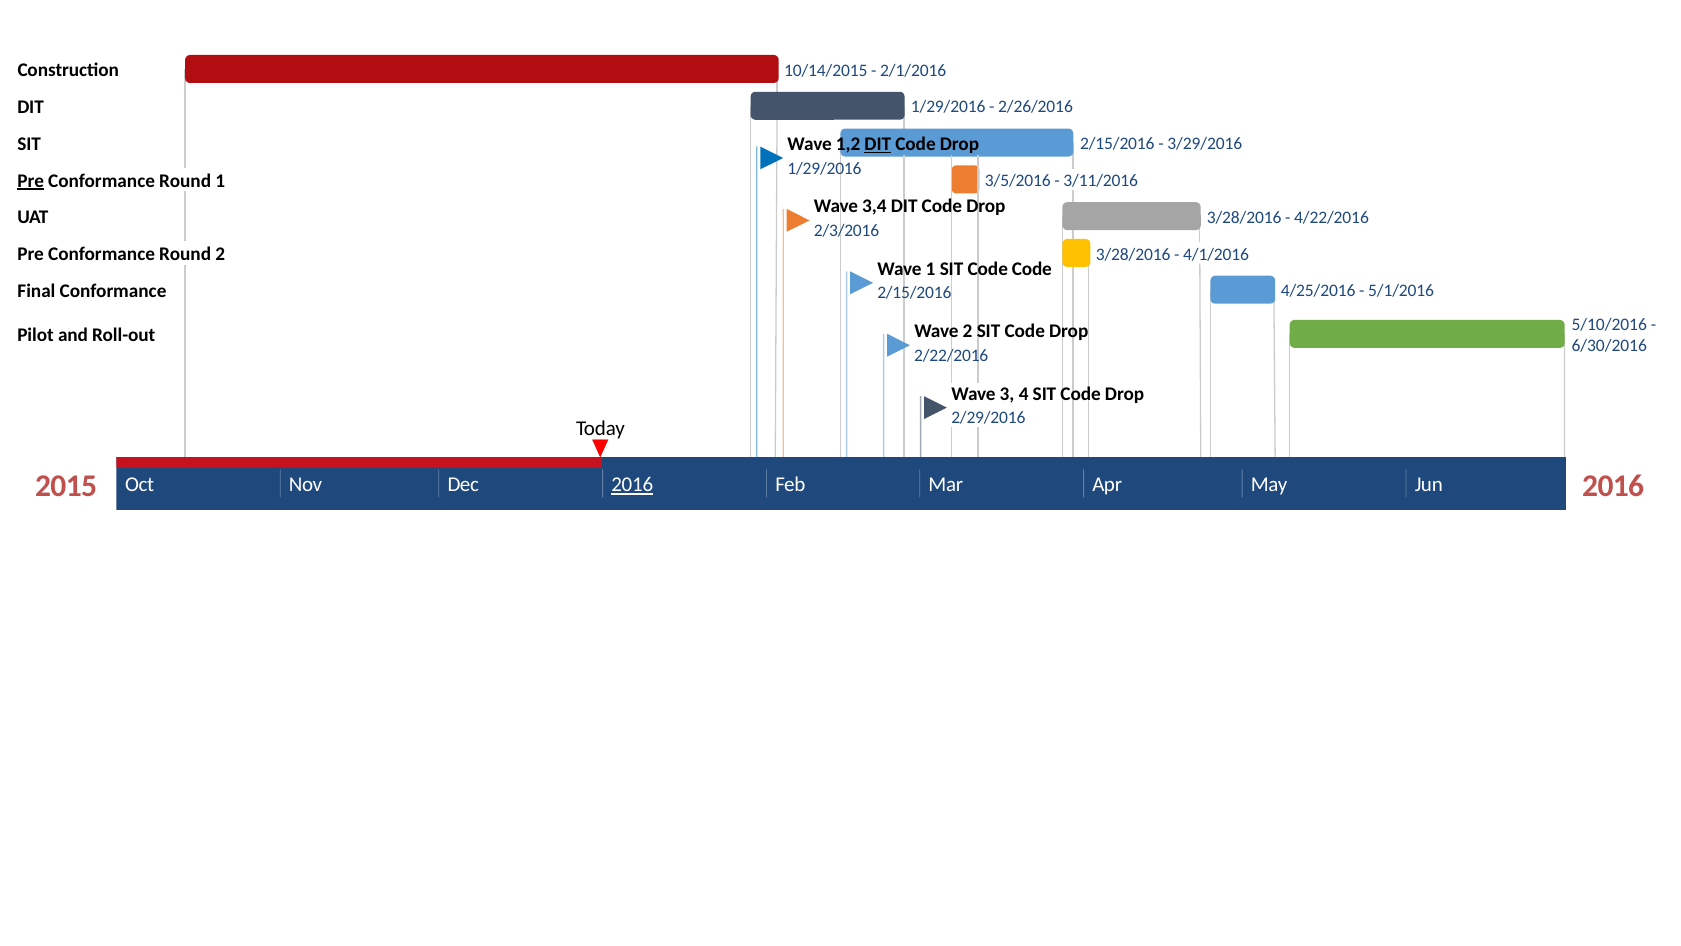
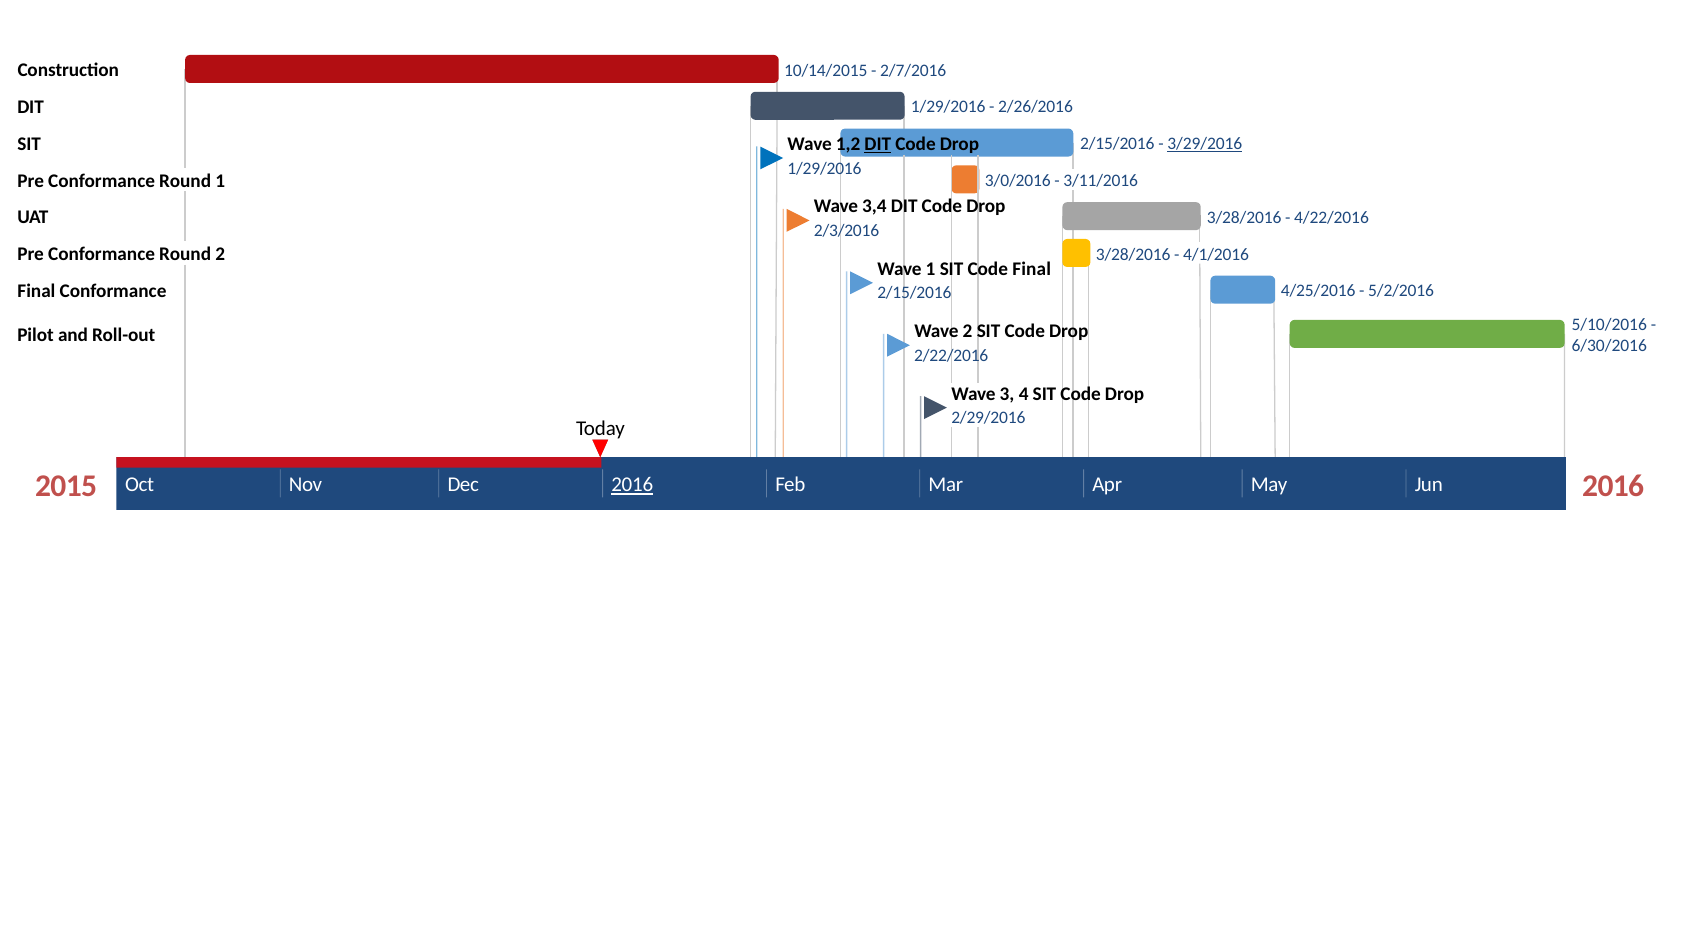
2/1/2016: 2/1/2016 -> 2/7/2016
3/29/2016 underline: none -> present
Pre at (31, 181) underline: present -> none
3/5/2016: 3/5/2016 -> 3/0/2016
Code Code: Code -> Final
5/1/2016: 5/1/2016 -> 5/2/2016
